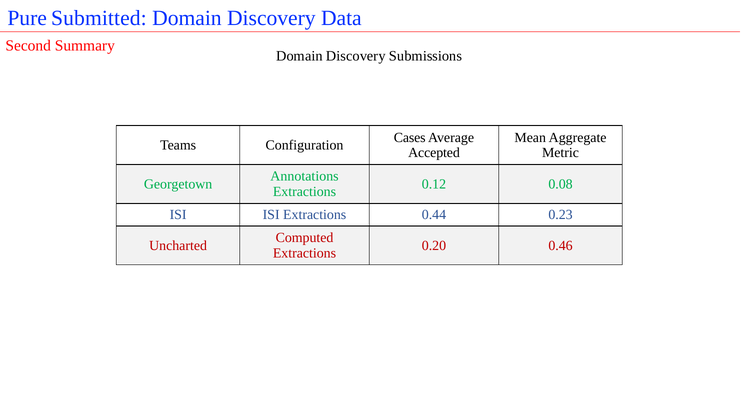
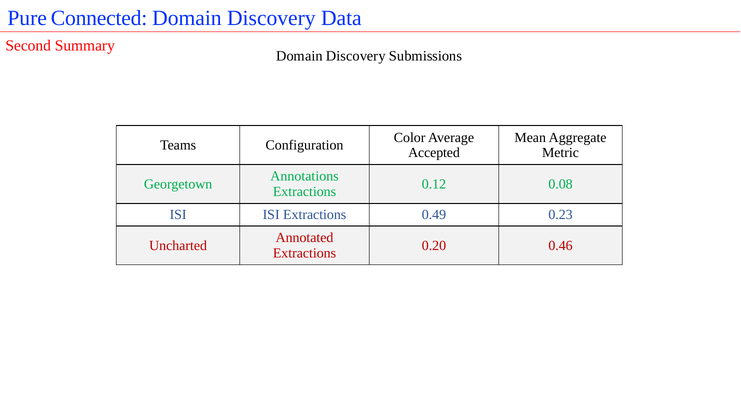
Submitted: Submitted -> Connected
Cases: Cases -> Color
0.44: 0.44 -> 0.49
Computed: Computed -> Annotated
